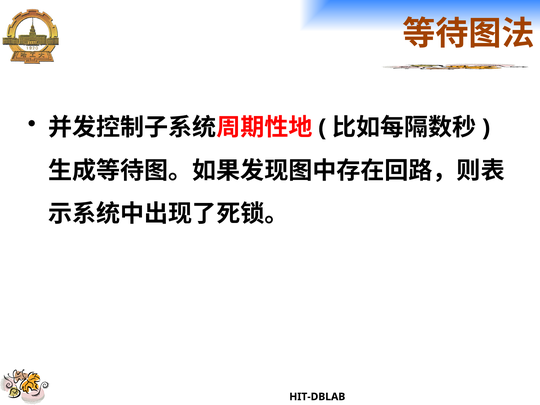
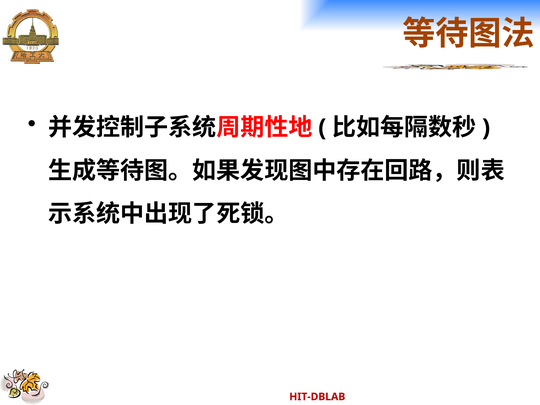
HIT-DBLAB colour: black -> red
